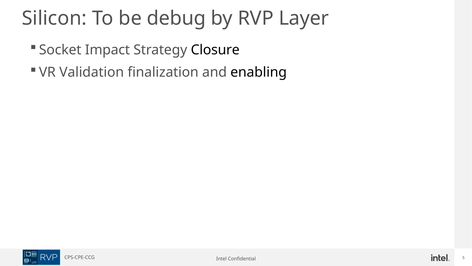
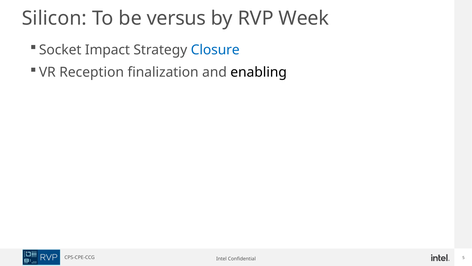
debug: debug -> versus
Layer: Layer -> Week
Closure colour: black -> blue
Validation: Validation -> Reception
